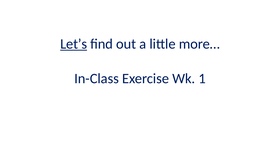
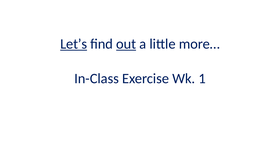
out underline: none -> present
